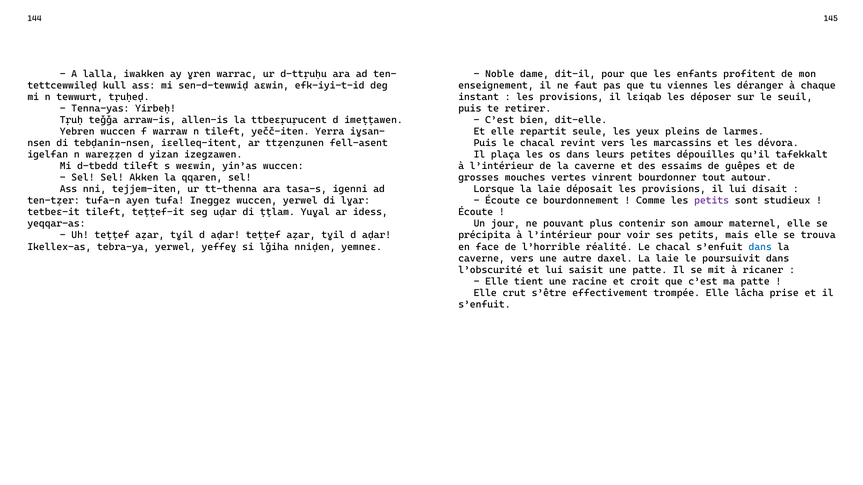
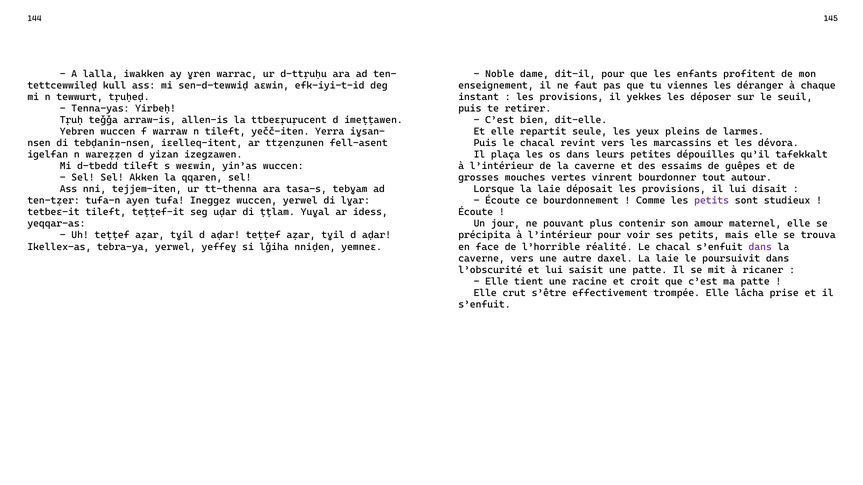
lɛiqab: lɛiqab -> yekkes
igenni: igenni -> tebɣam
dans at (760, 247) colour: blue -> purple
